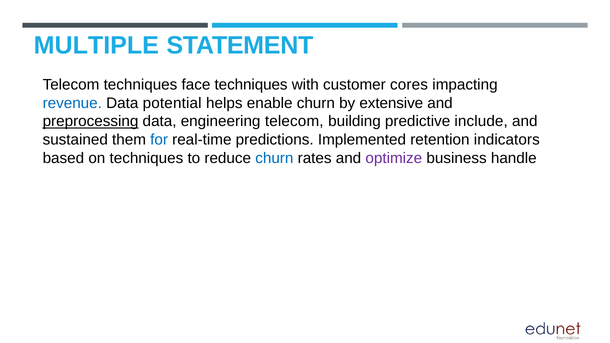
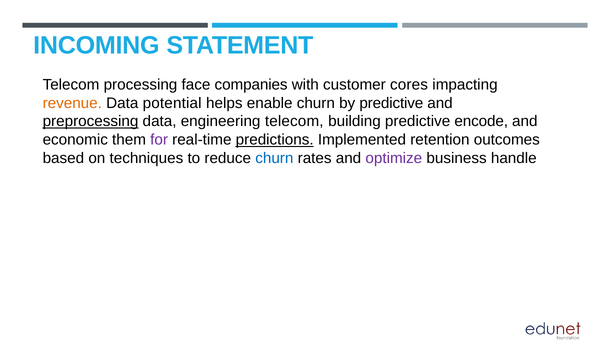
MULTIPLE: MULTIPLE -> INCOMING
Telecom techniques: techniques -> processing
face techniques: techniques -> companies
revenue colour: blue -> orange
by extensive: extensive -> predictive
include: include -> encode
sustained: sustained -> economic
for colour: blue -> purple
predictions underline: none -> present
indicators: indicators -> outcomes
